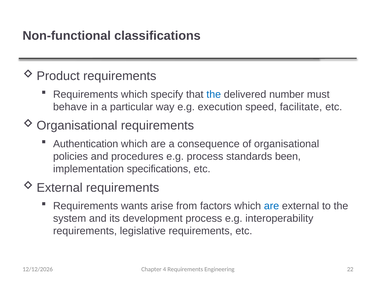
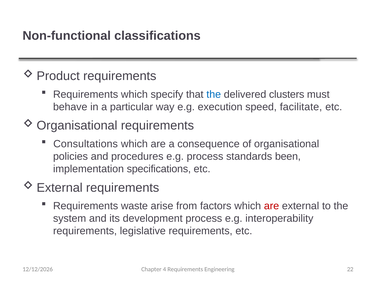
number: number -> clusters
Authentication: Authentication -> Consultations
wants: wants -> waste
are at (272, 206) colour: blue -> red
